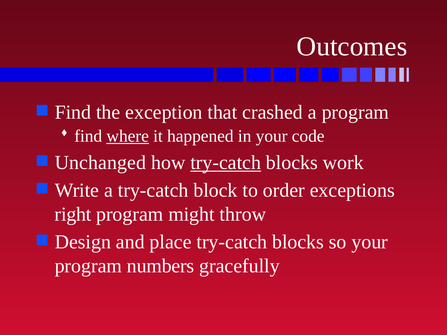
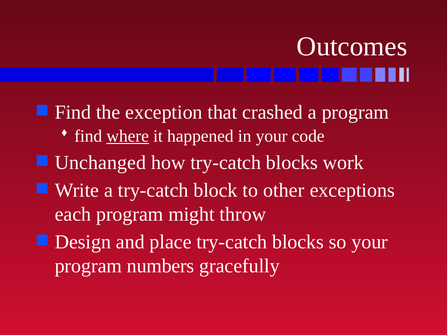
try-catch at (226, 163) underline: present -> none
order: order -> other
right: right -> each
